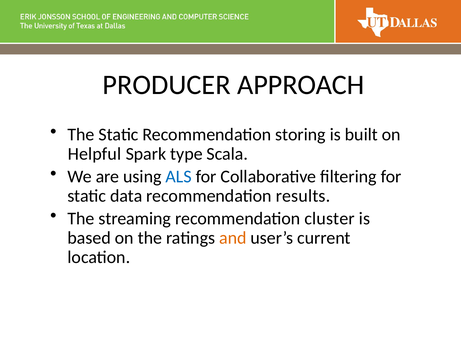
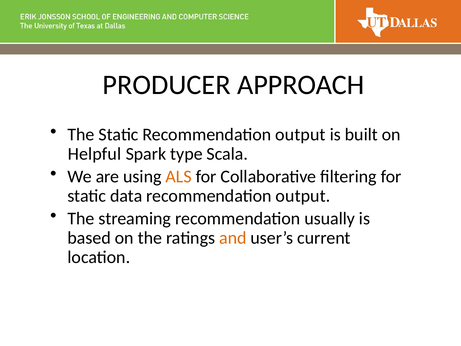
Static Recommendation storing: storing -> output
ALS colour: blue -> orange
data recommendation results: results -> output
cluster: cluster -> usually
